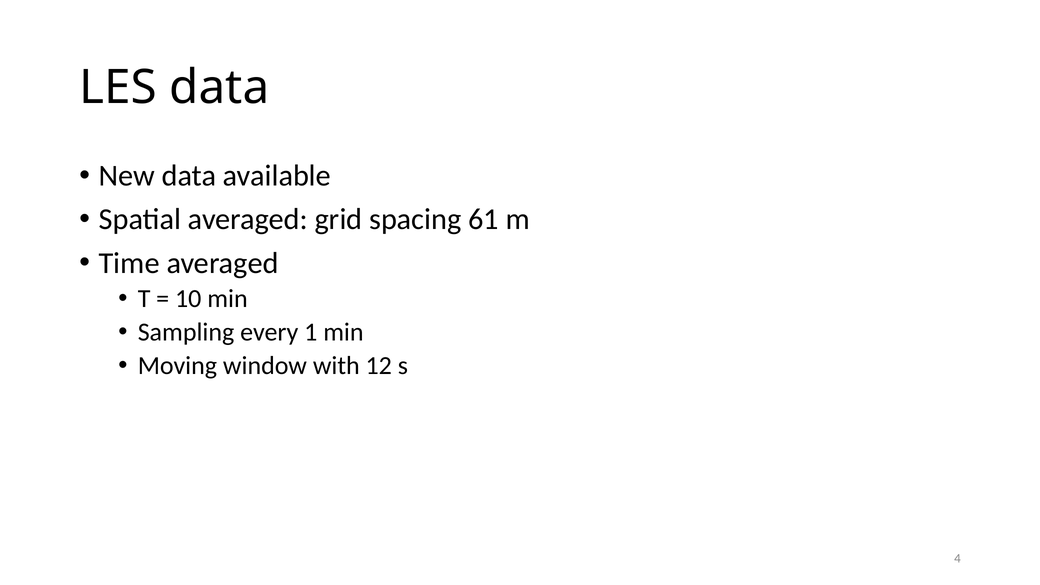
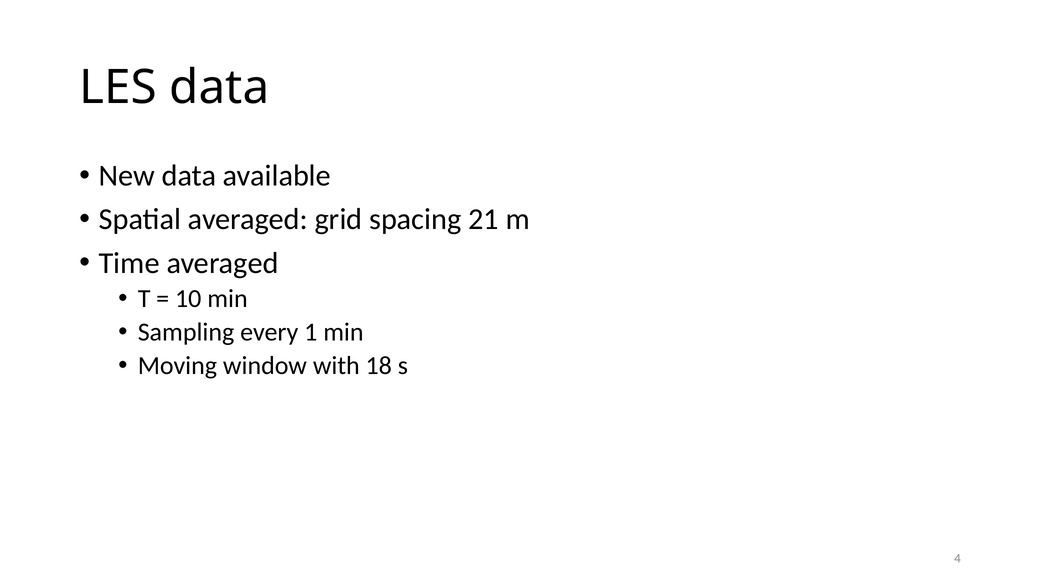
61: 61 -> 21
12: 12 -> 18
